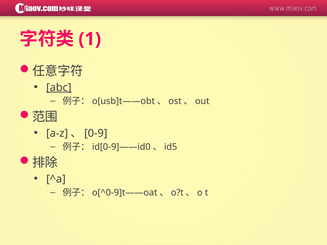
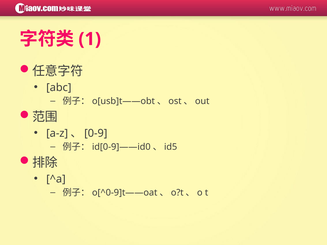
abc underline: present -> none
